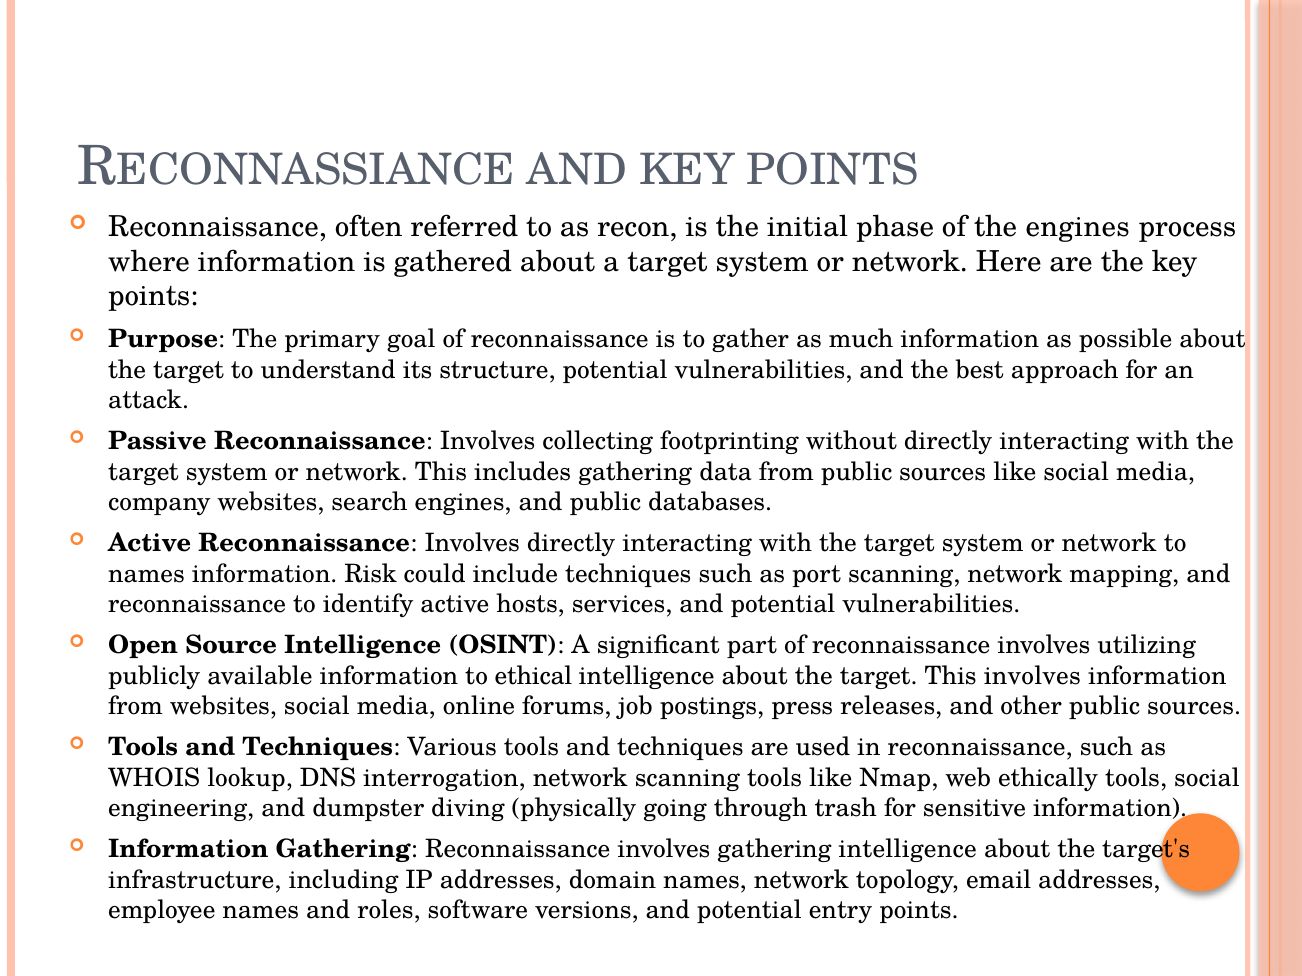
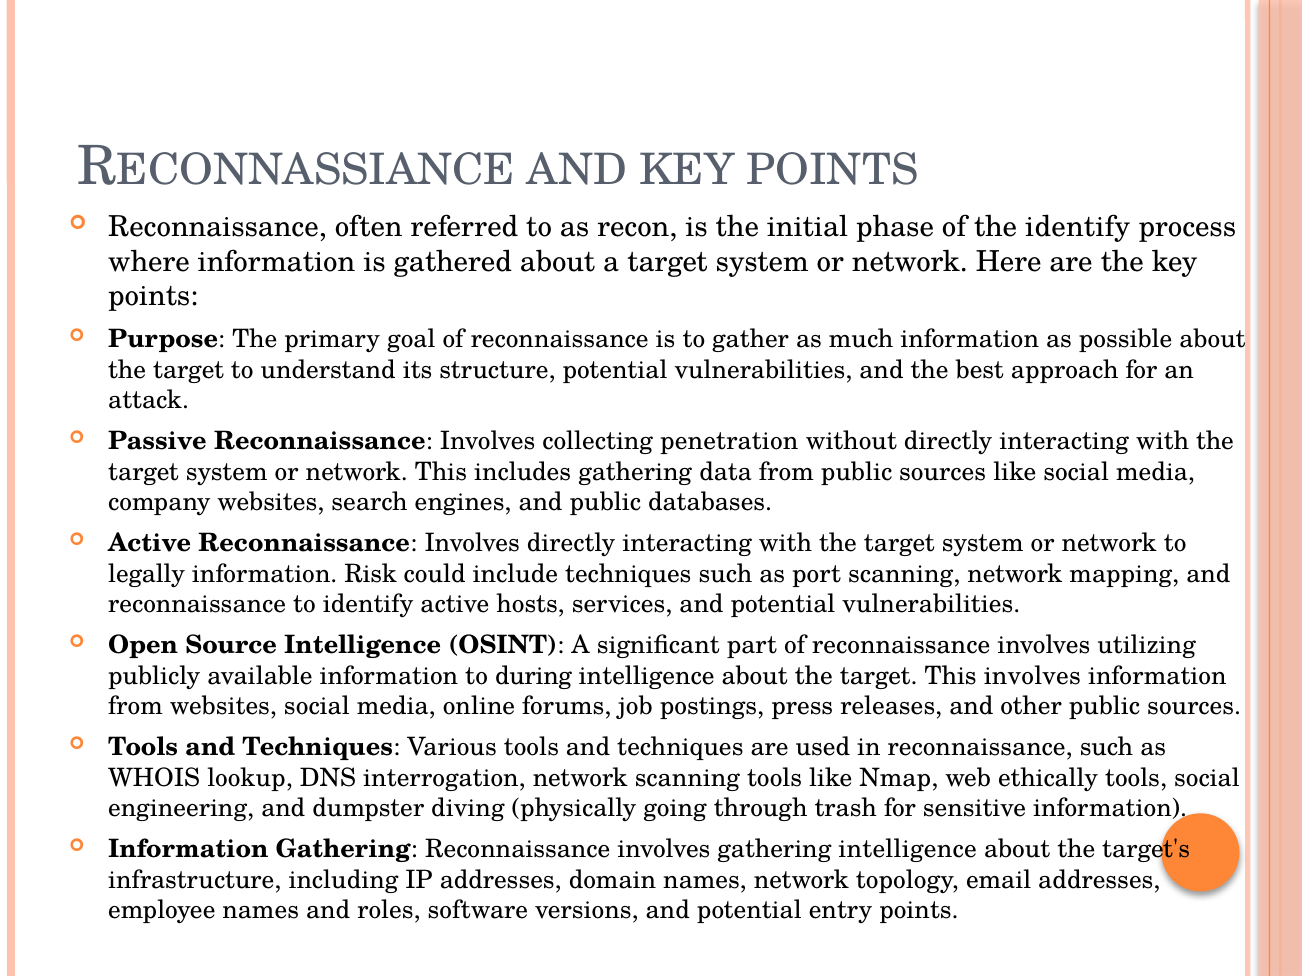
the engines: engines -> identify
footprinting: footprinting -> penetration
names at (147, 574): names -> legally
ethical: ethical -> during
